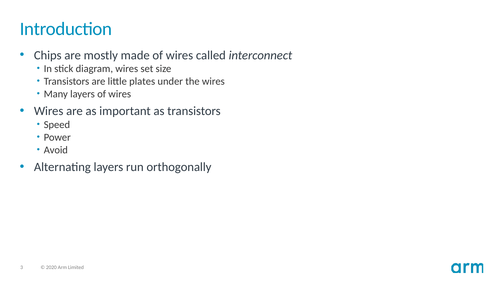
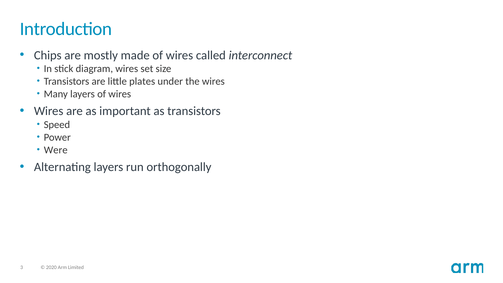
Avoid: Avoid -> Were
